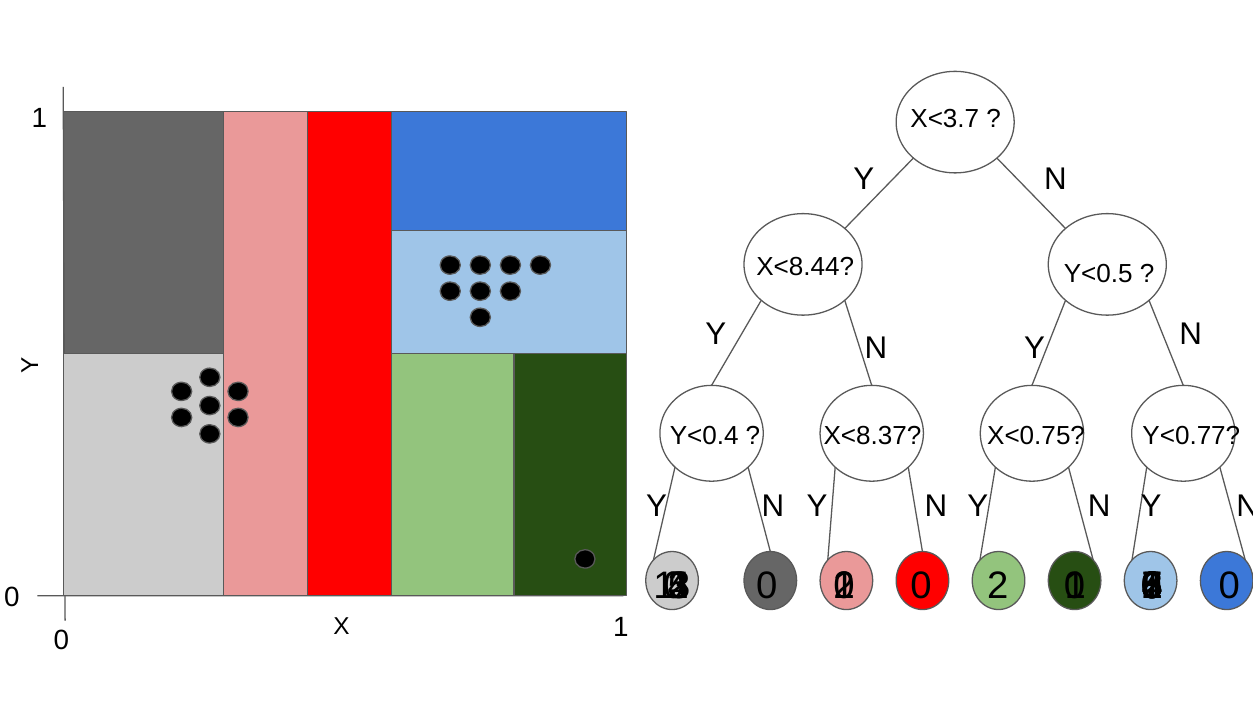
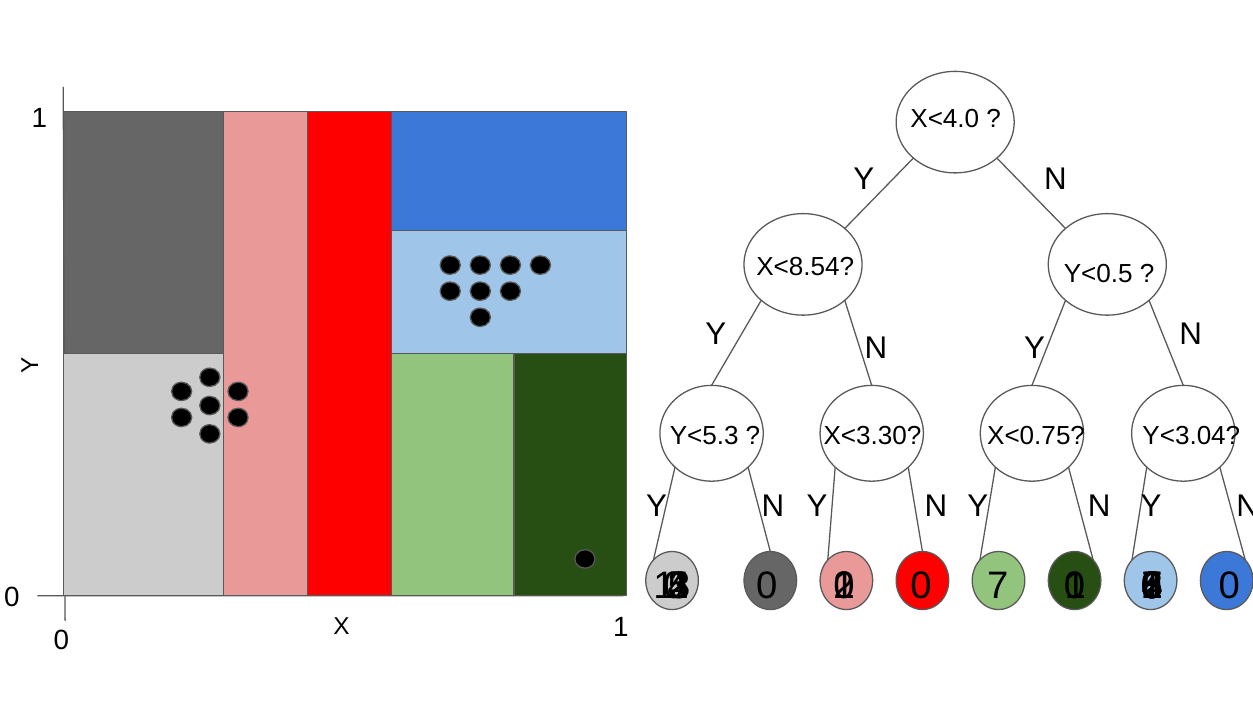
X<3.7: X<3.7 -> X<4.0
X<8.44: X<8.44 -> X<8.54
Y<0.4: Y<0.4 -> Y<5.3
X<8.37: X<8.37 -> X<3.30
Y<0.77: Y<0.77 -> Y<3.04
0 2: 2 -> 7
